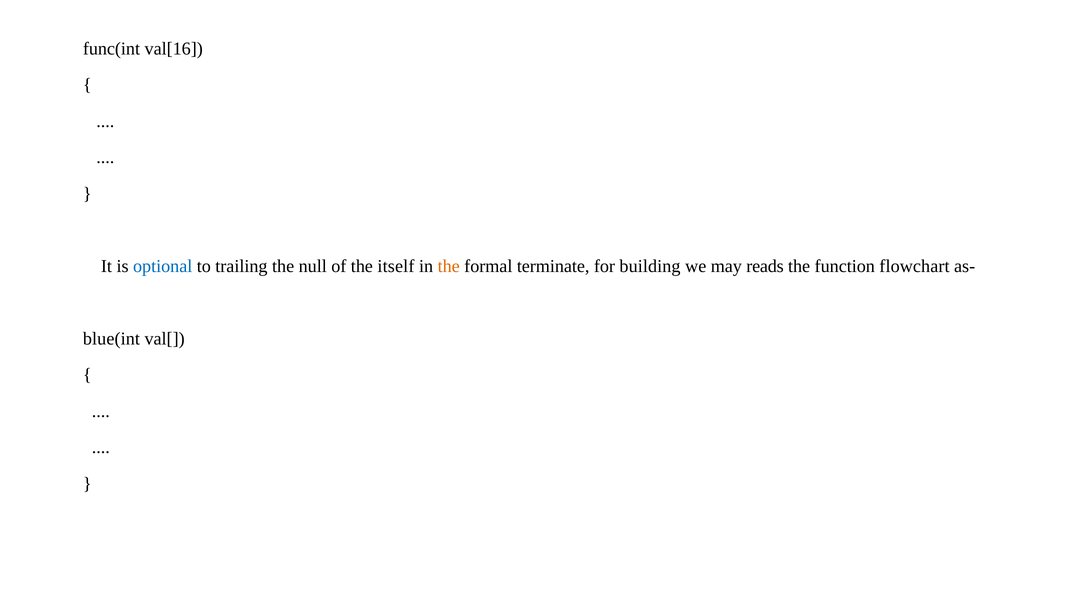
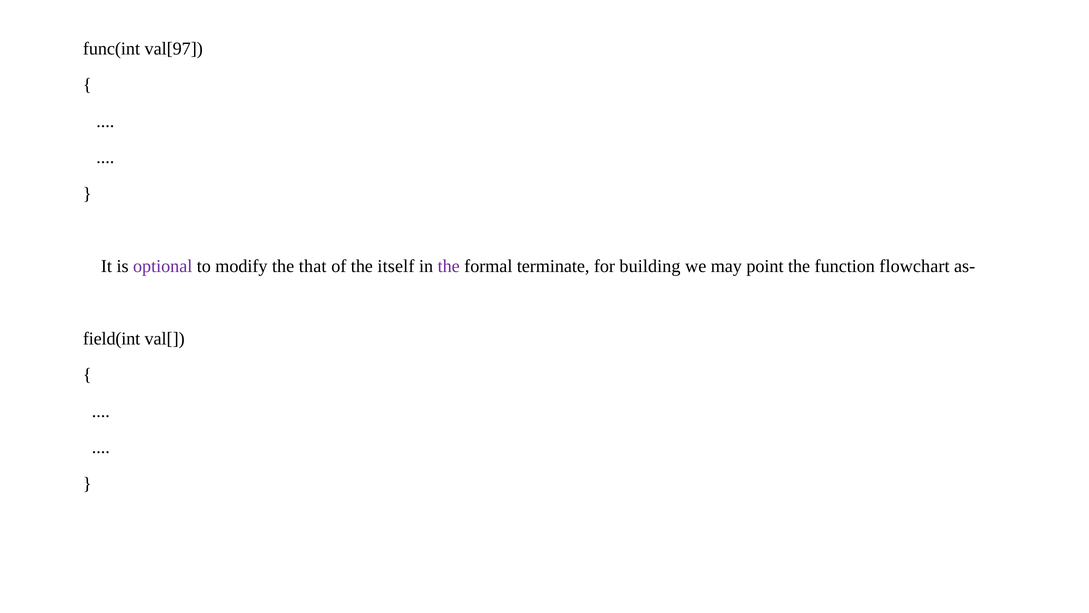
val[16: val[16 -> val[97
optional colour: blue -> purple
trailing: trailing -> modify
null: null -> that
the at (449, 266) colour: orange -> purple
reads: reads -> point
blue(int: blue(int -> field(int
